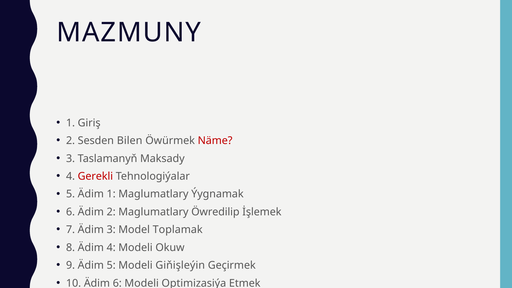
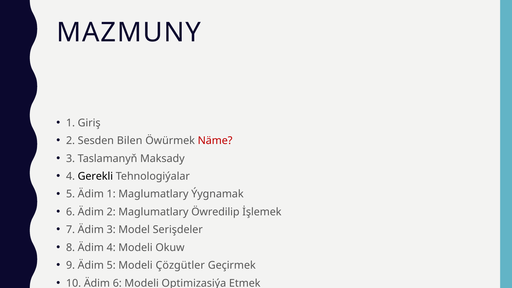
Gerekli colour: red -> black
Toplamak: Toplamak -> Serişdeler
Giňişleýin: Giňişleýin -> Çözgütler
